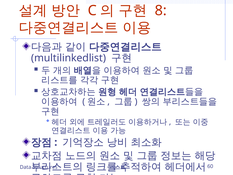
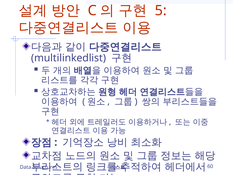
8: 8 -> 5
